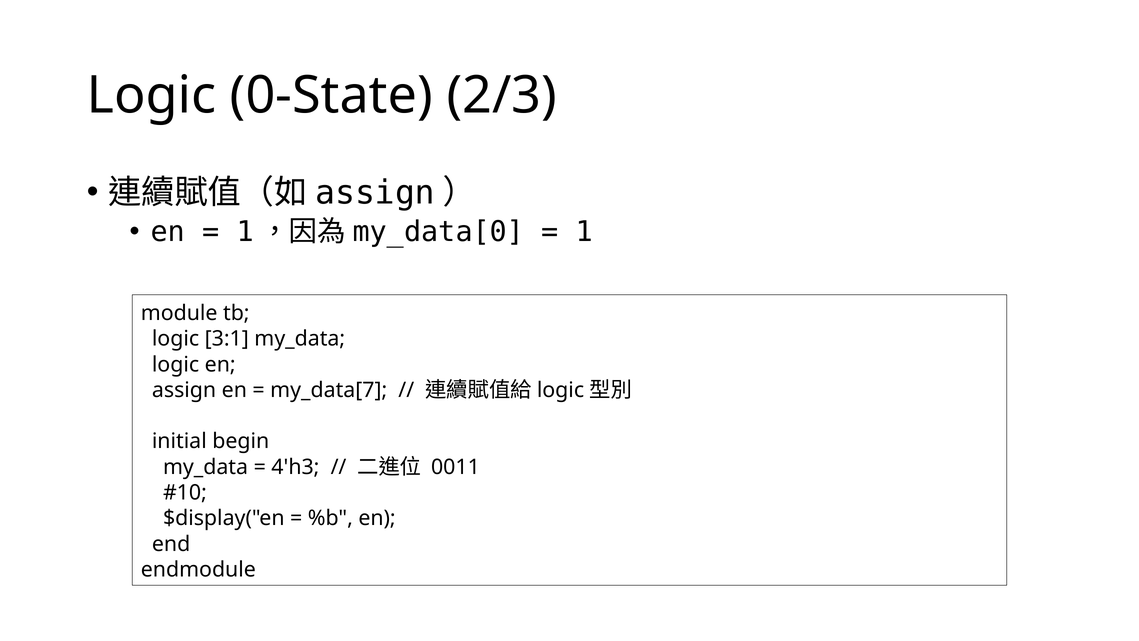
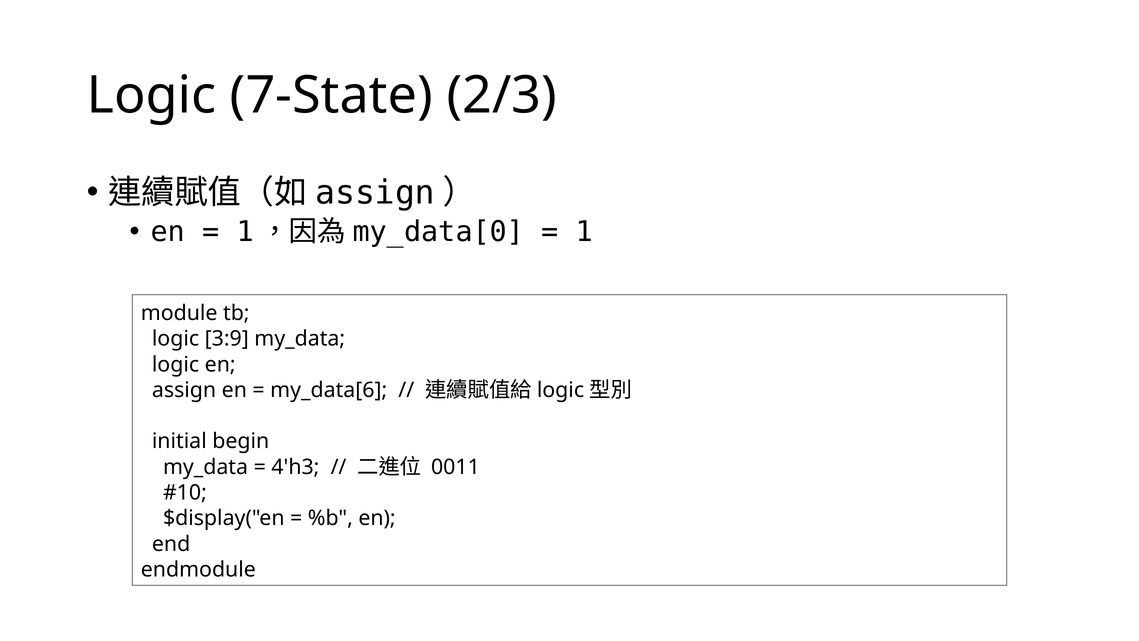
0-State: 0-State -> 7-State
3:1: 3:1 -> 3:9
my_data[7: my_data[7 -> my_data[6
